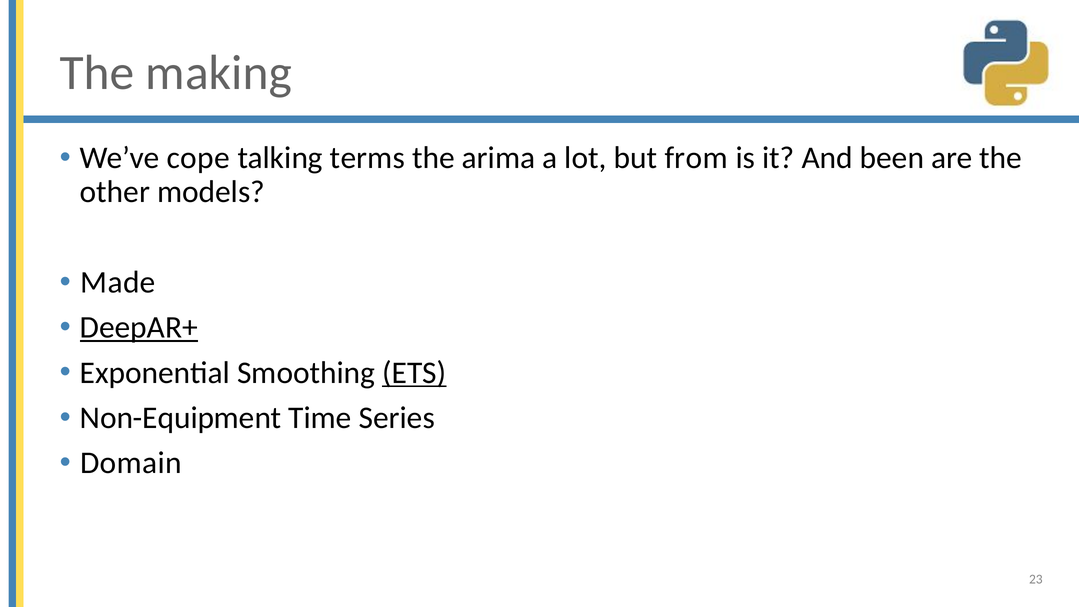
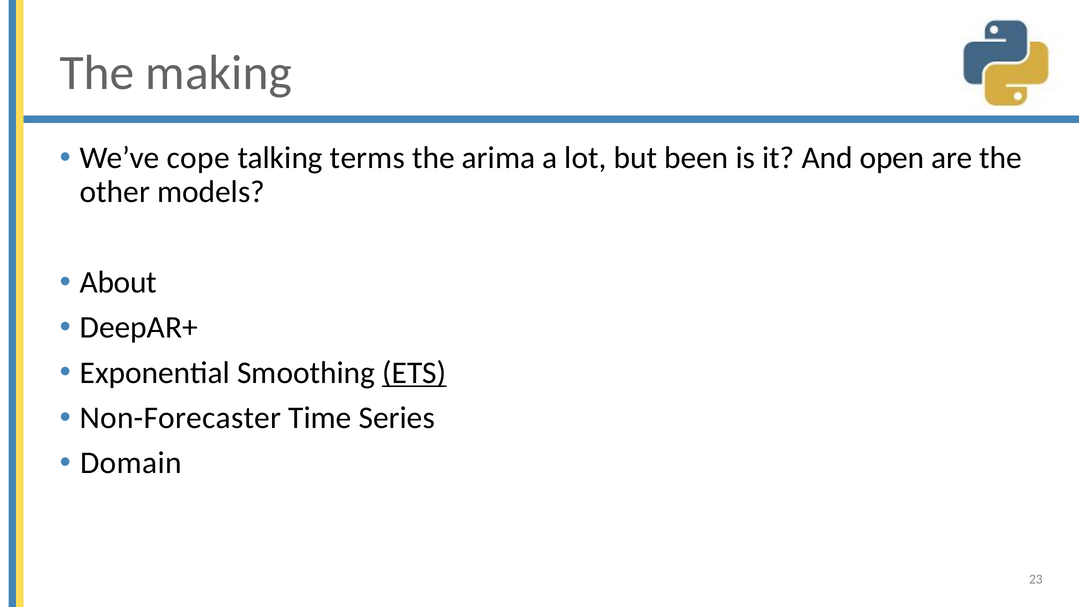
from: from -> been
been: been -> open
Made: Made -> About
DeepAR+ underline: present -> none
Non-Equipment: Non-Equipment -> Non-Forecaster
